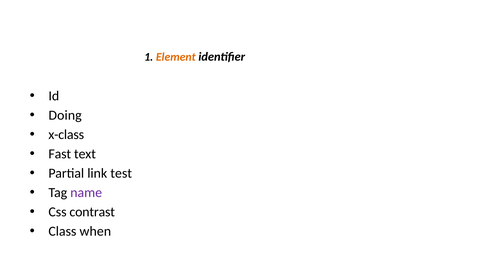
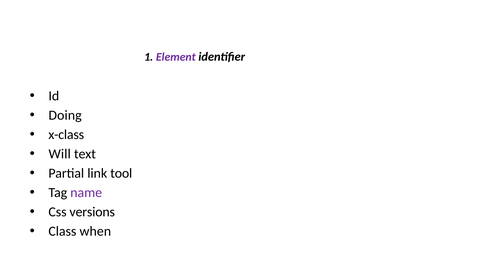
Element colour: orange -> purple
Fast: Fast -> Will
test: test -> tool
contrast: contrast -> versions
